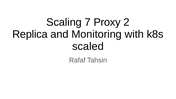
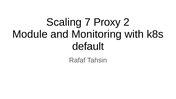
Replica: Replica -> Module
scaled: scaled -> default
